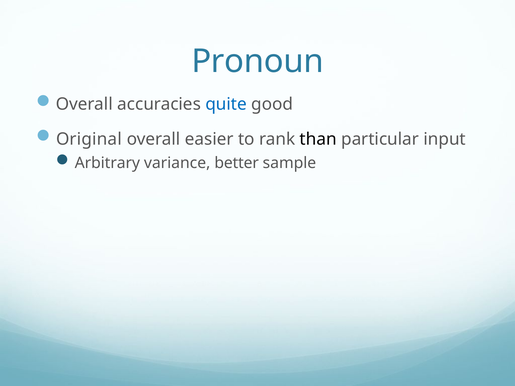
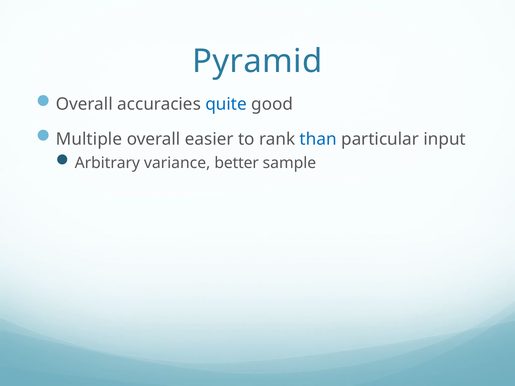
Pronoun: Pronoun -> Pyramid
Original: Original -> Multiple
than colour: black -> blue
